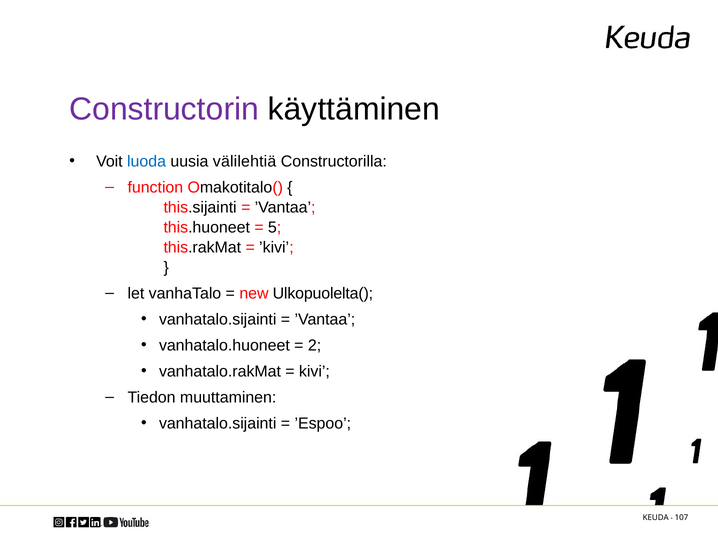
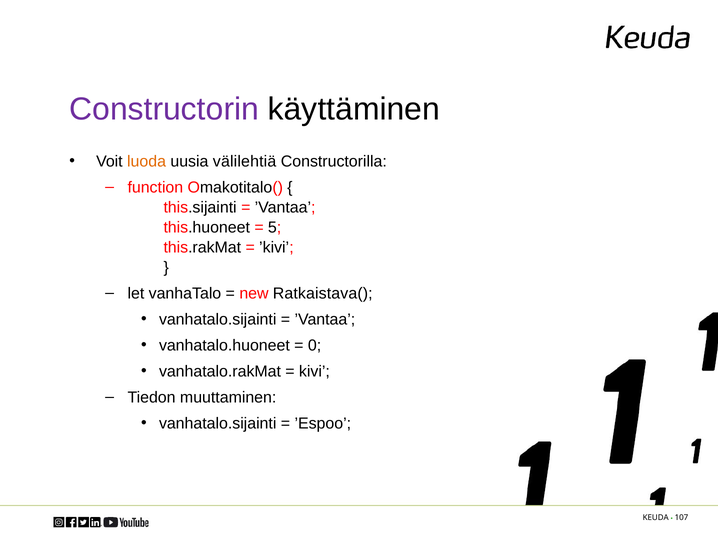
luoda colour: blue -> orange
Ulkopuolelta(: Ulkopuolelta( -> Ratkaistava(
2: 2 -> 0
